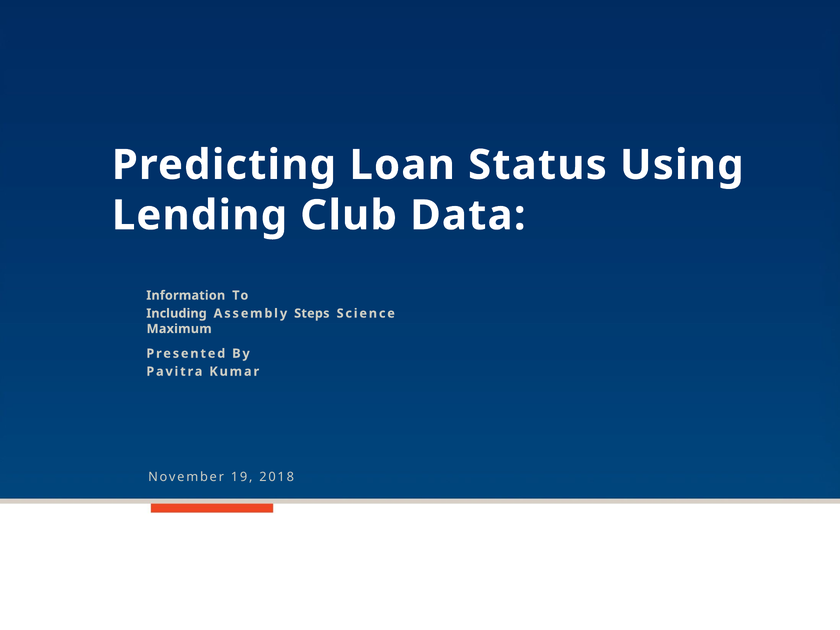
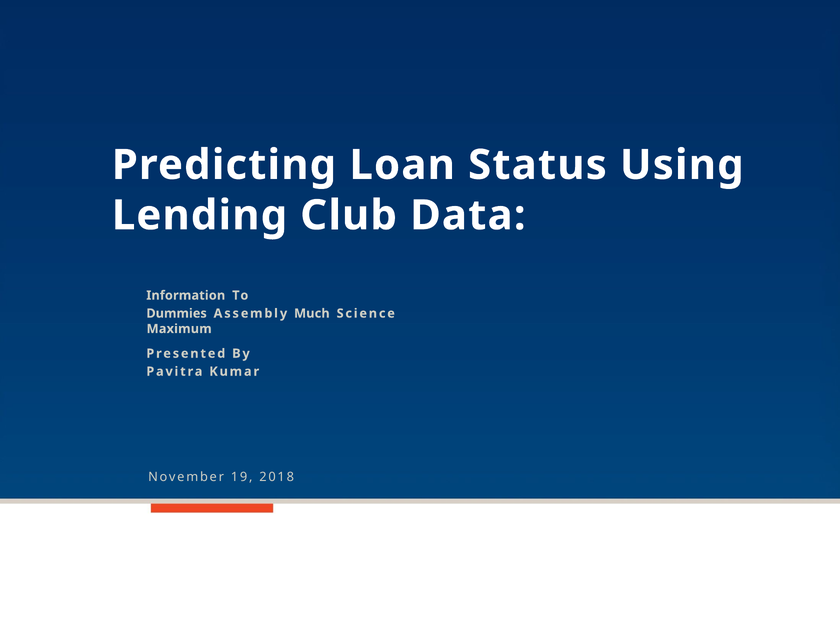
Including: Including -> Dummies
Steps: Steps -> Much
